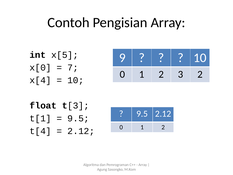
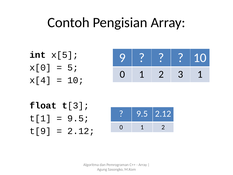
7: 7 -> 5
3 2: 2 -> 1
t[4: t[4 -> t[9
